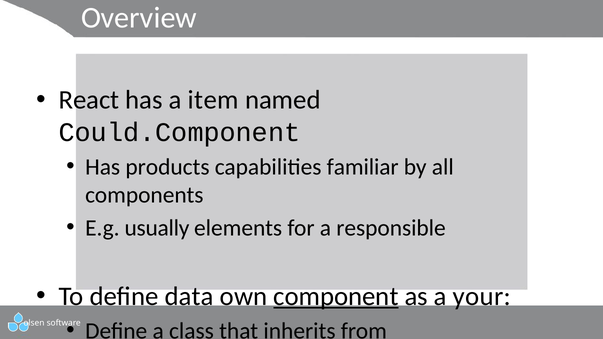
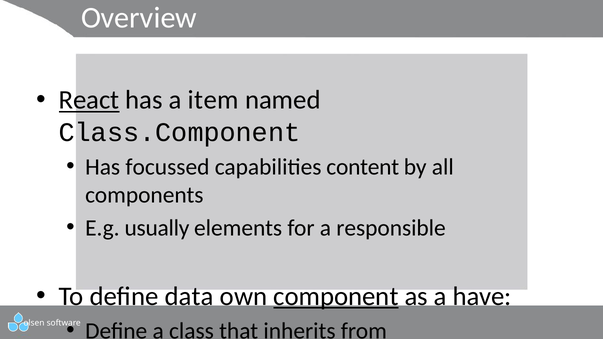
React underline: none -> present
Could.Component: Could.Component -> Class.Component
products: products -> focussed
familiar: familiar -> content
your: your -> have
